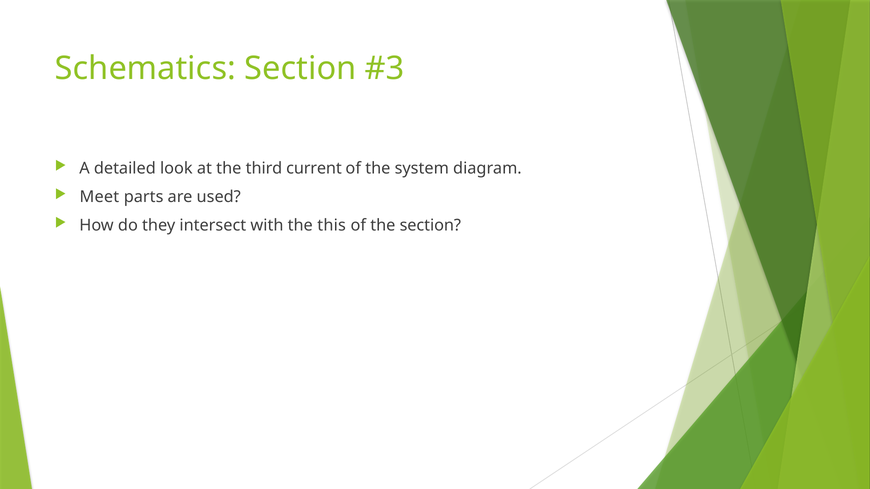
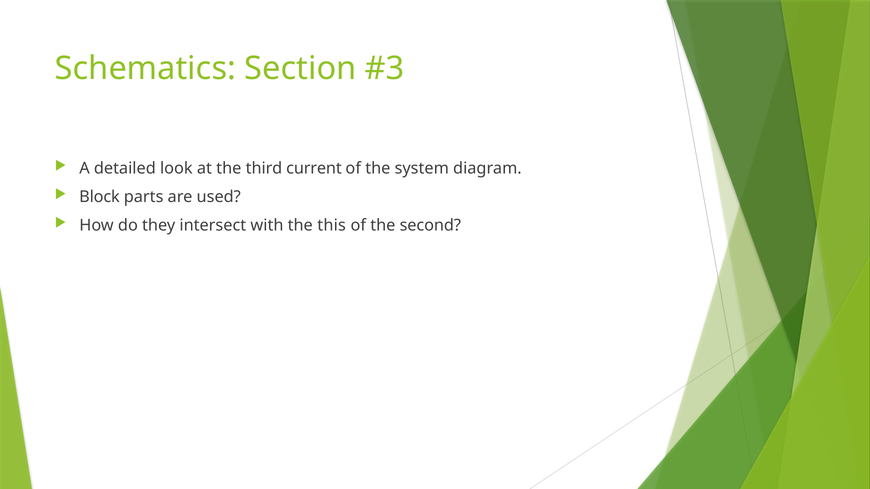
Meet: Meet -> Block
the section: section -> second
